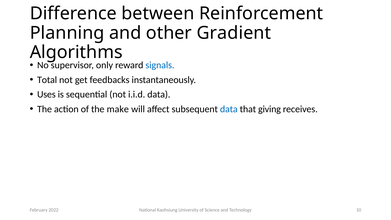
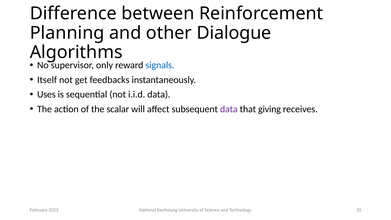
Gradient: Gradient -> Dialogue
Total: Total -> Itself
make: make -> scalar
data at (229, 109) colour: blue -> purple
